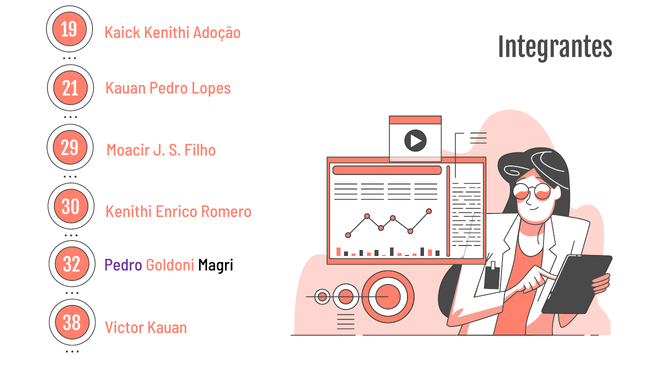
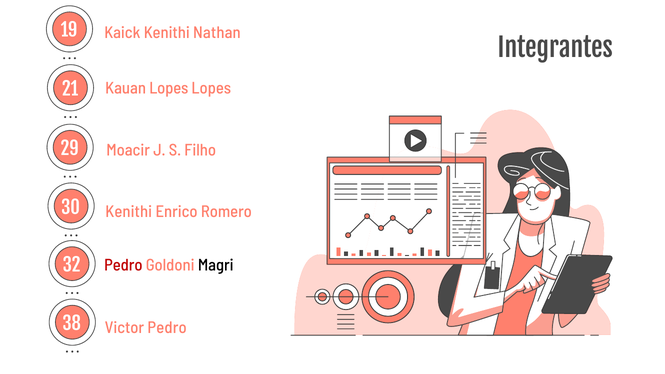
Adoção: Adoção -> Nathan
Kauan Pedro: Pedro -> Lopes
Pedro at (123, 265) colour: purple -> red
Victor Kauan: Kauan -> Pedro
